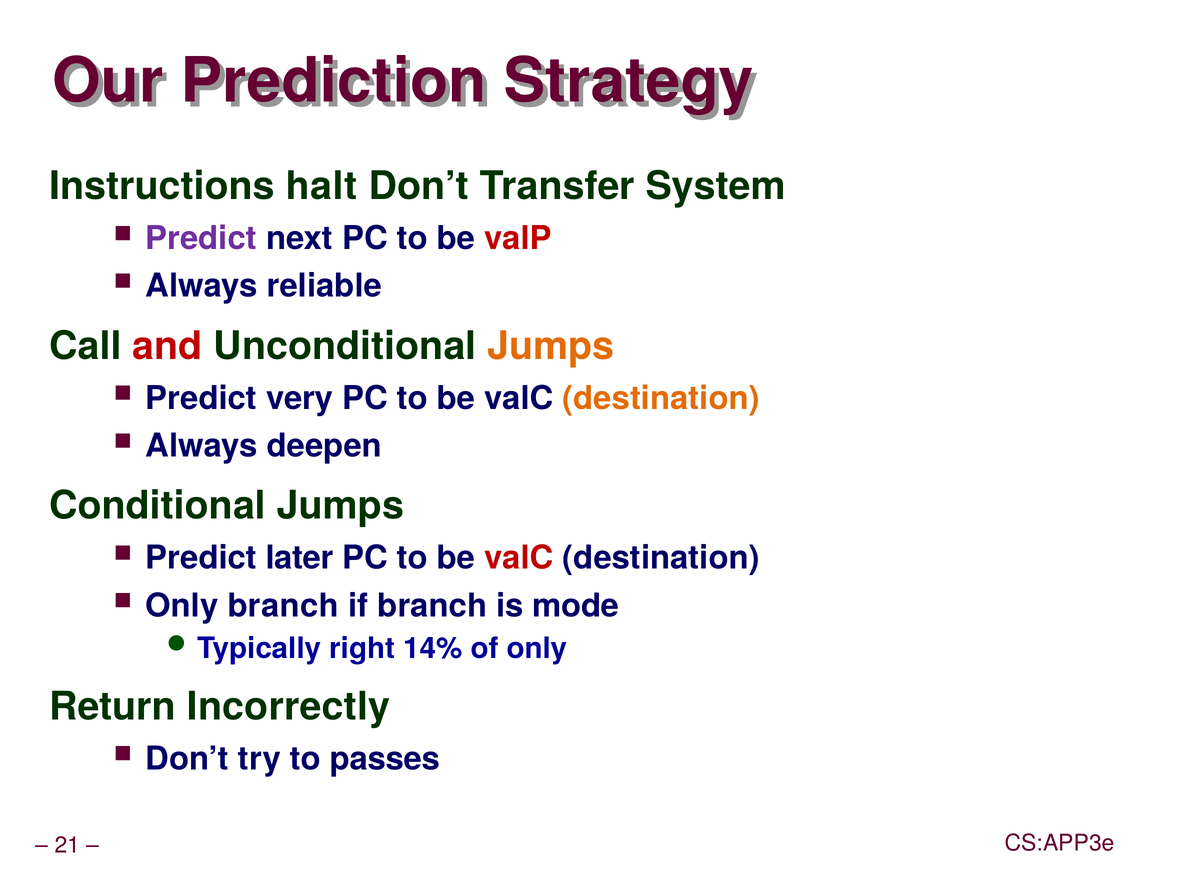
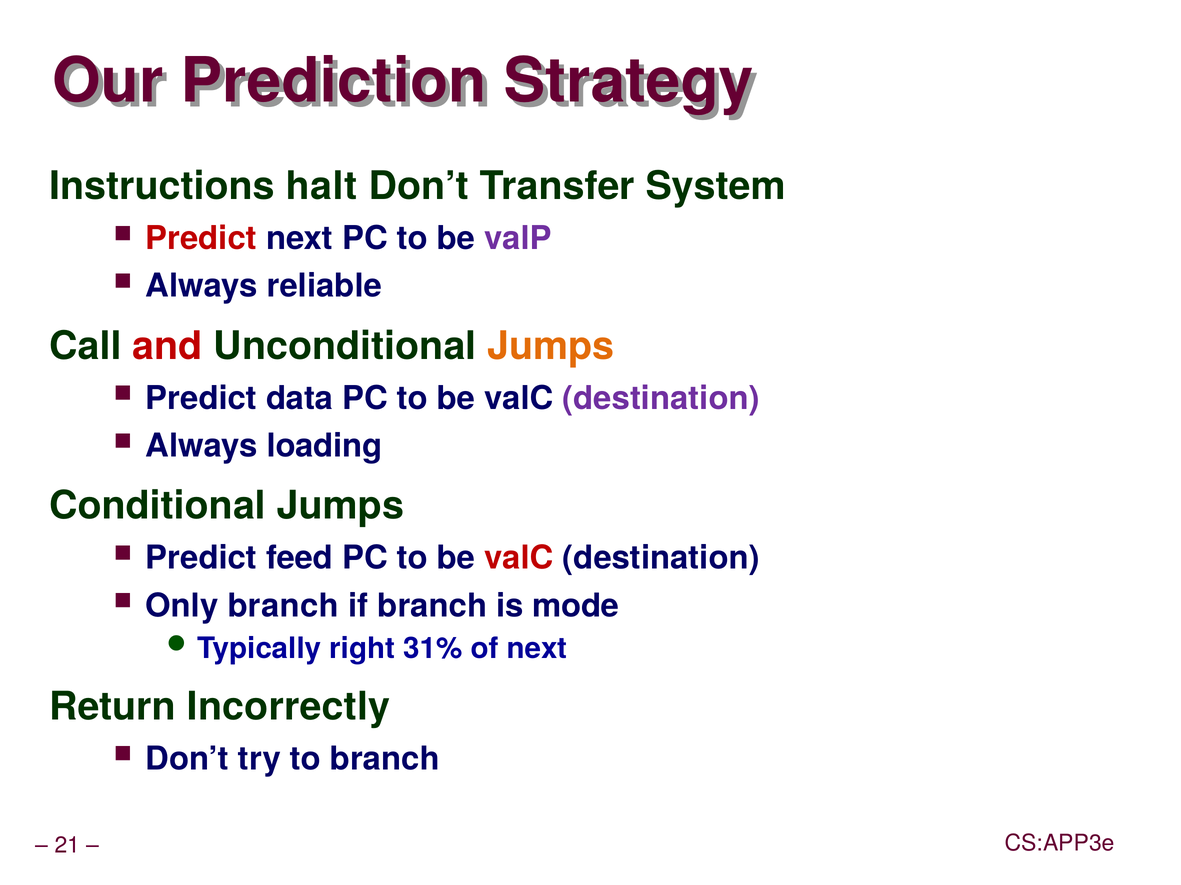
Predict at (201, 239) colour: purple -> red
valP colour: red -> purple
very: very -> data
destination at (661, 398) colour: orange -> purple
deepen: deepen -> loading
later: later -> feed
14%: 14% -> 31%
of only: only -> next
to passes: passes -> branch
